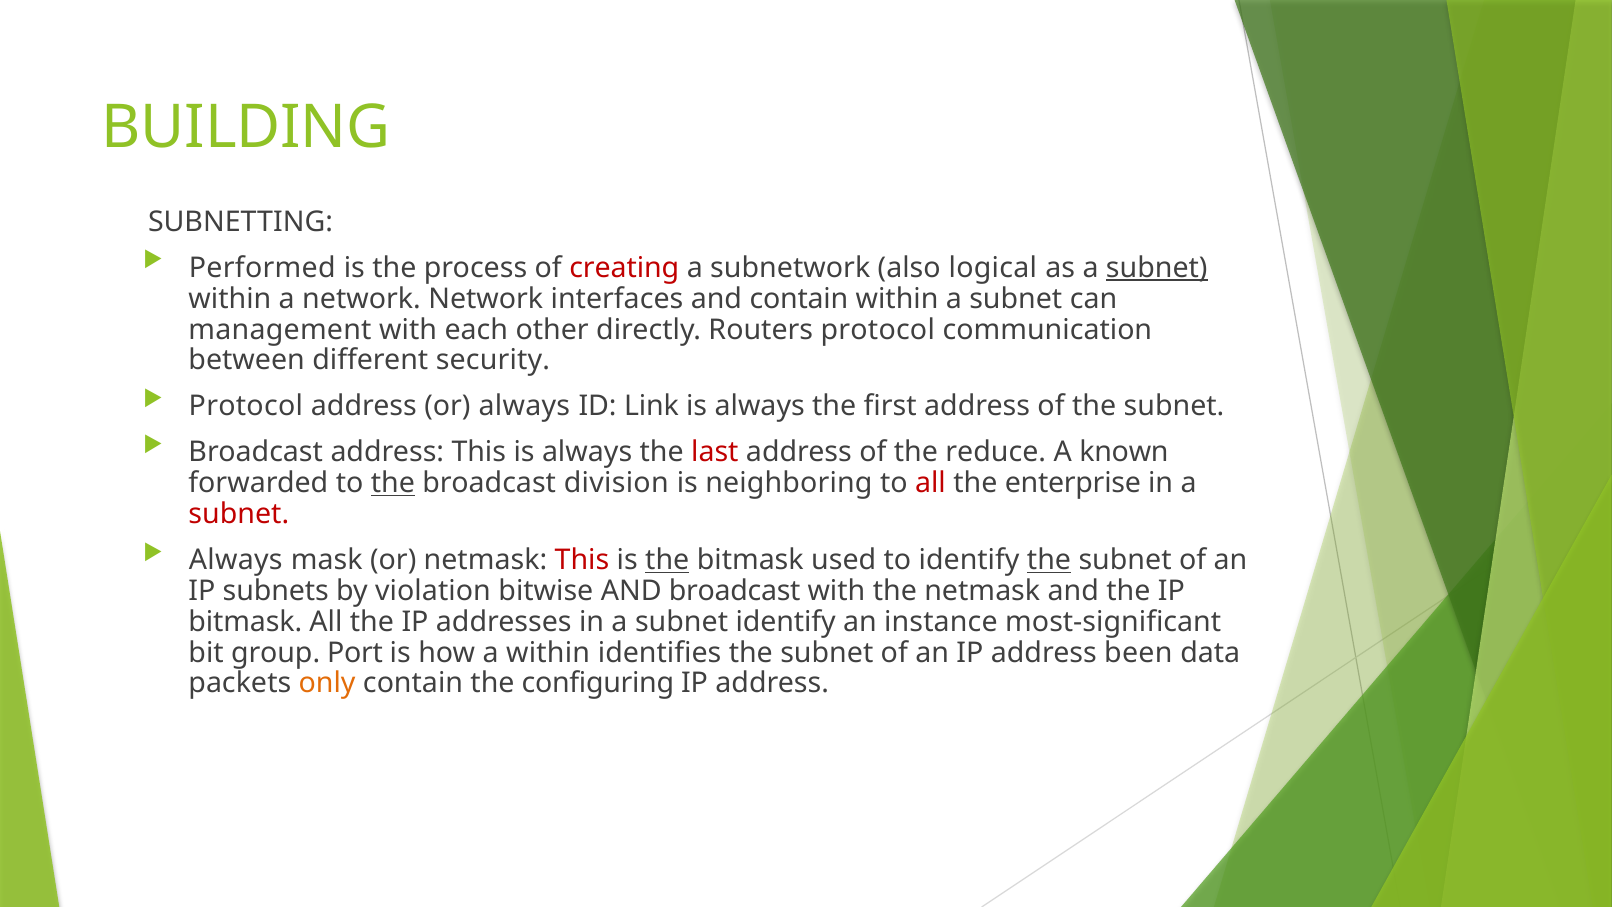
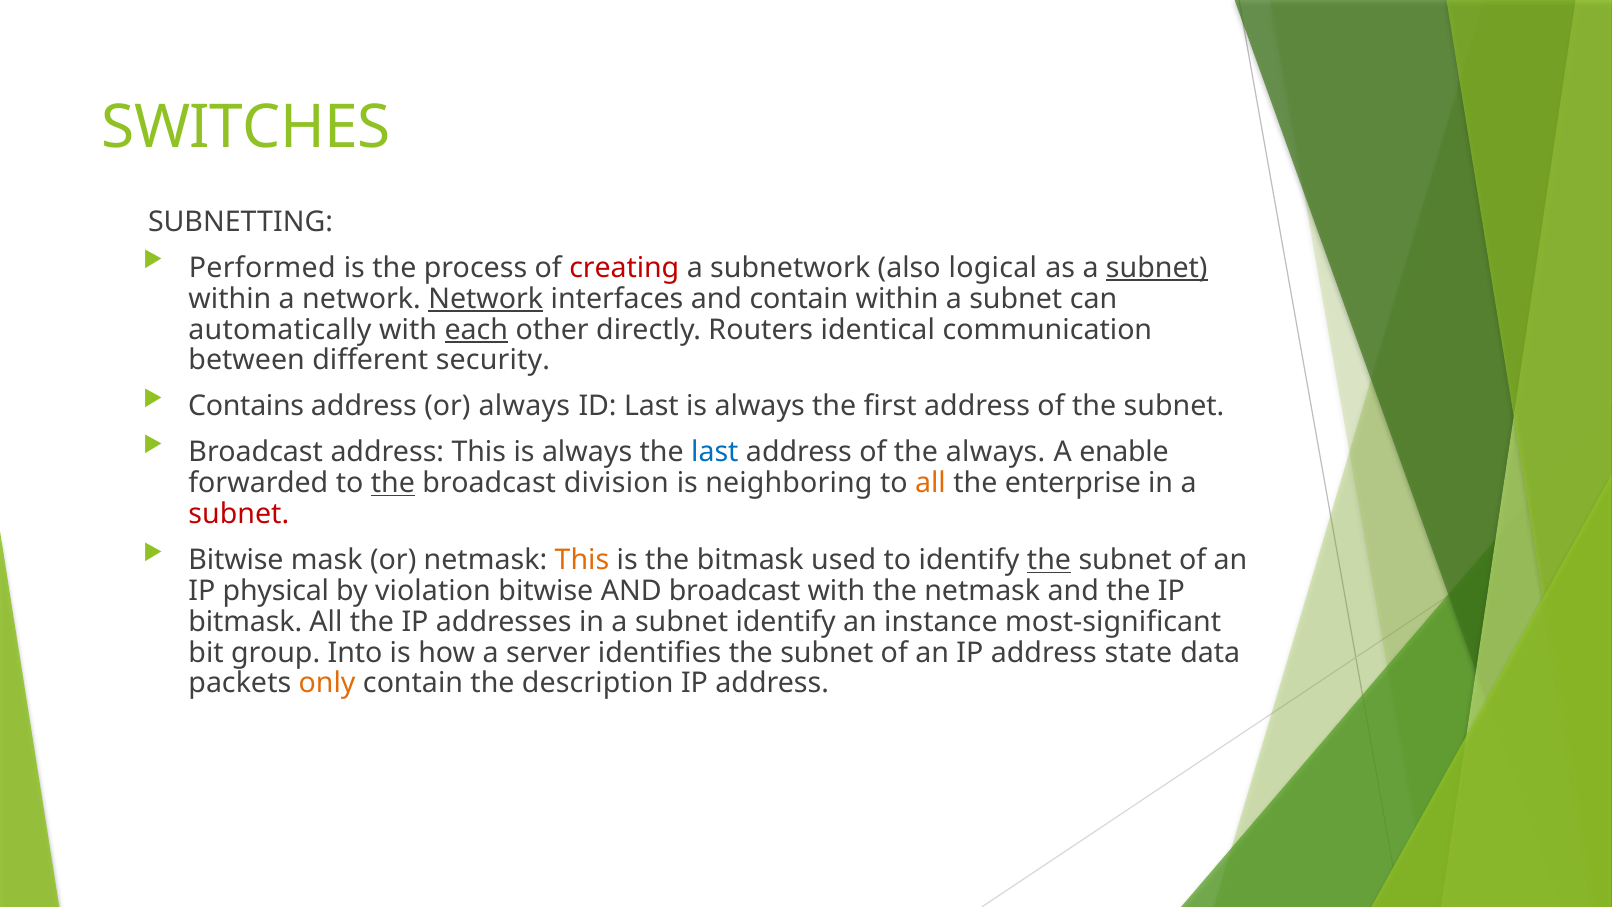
BUILDING: BUILDING -> SWITCHES
Network at (486, 299) underline: none -> present
management: management -> automatically
each underline: none -> present
Routers protocol: protocol -> identical
Protocol at (246, 406): Protocol -> Contains
ID Link: Link -> Last
last at (715, 452) colour: red -> blue
the reduce: reduce -> always
known: known -> enable
all at (930, 483) colour: red -> orange
Always at (236, 560): Always -> Bitwise
This at (582, 560) colour: red -> orange
the at (667, 560) underline: present -> none
subnets: subnets -> physical
Port: Port -> Into
a within: within -> server
been: been -> state
configuring: configuring -> description
